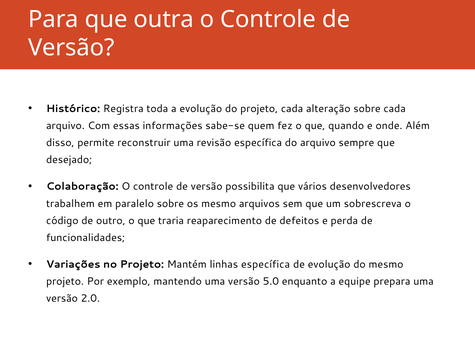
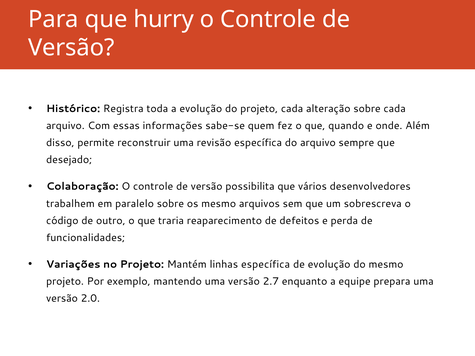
outra: outra -> hurry
5.0: 5.0 -> 2.7
